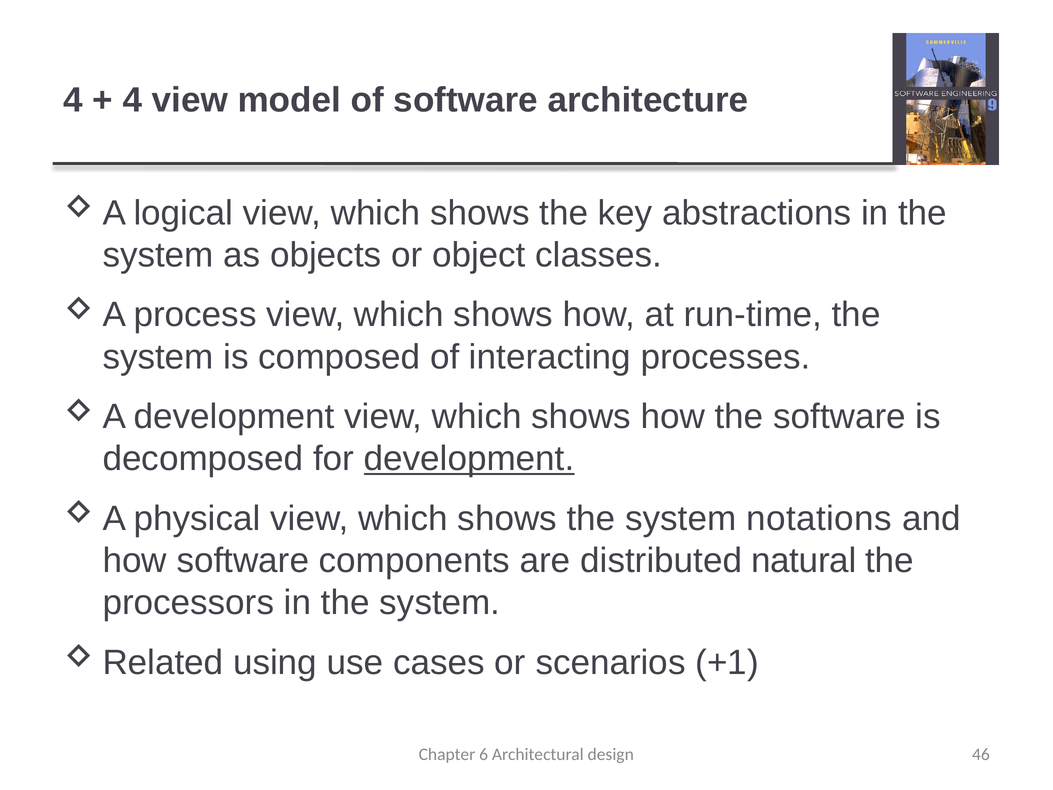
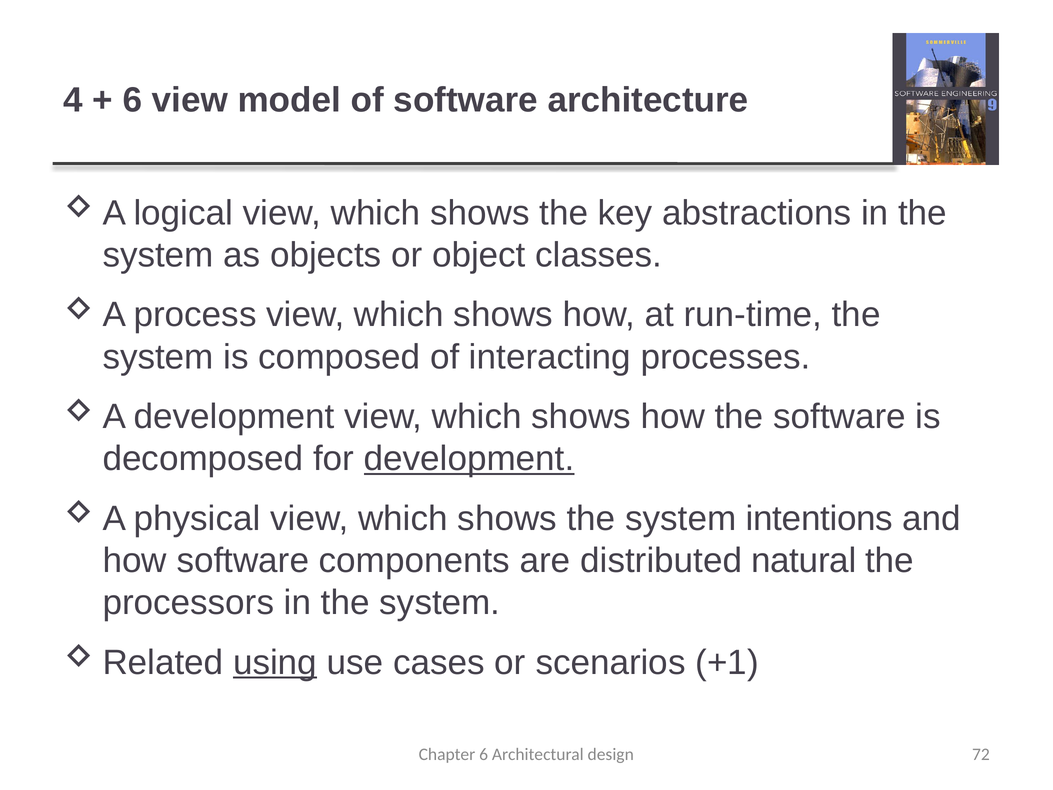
4 at (132, 100): 4 -> 6
notations: notations -> intentions
using underline: none -> present
46: 46 -> 72
